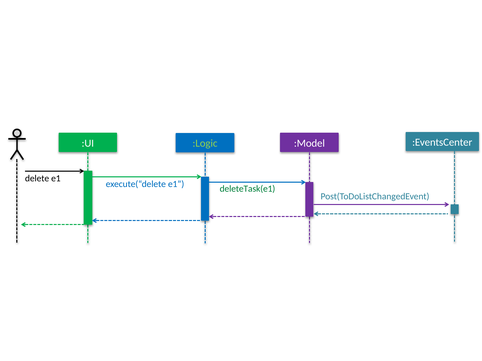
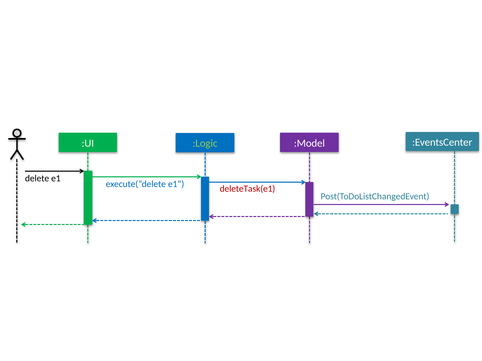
deleteTask(e1 colour: green -> red
